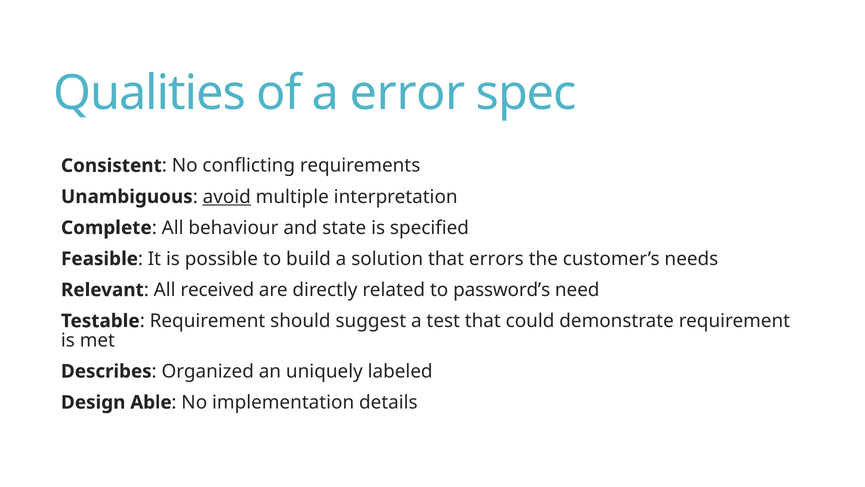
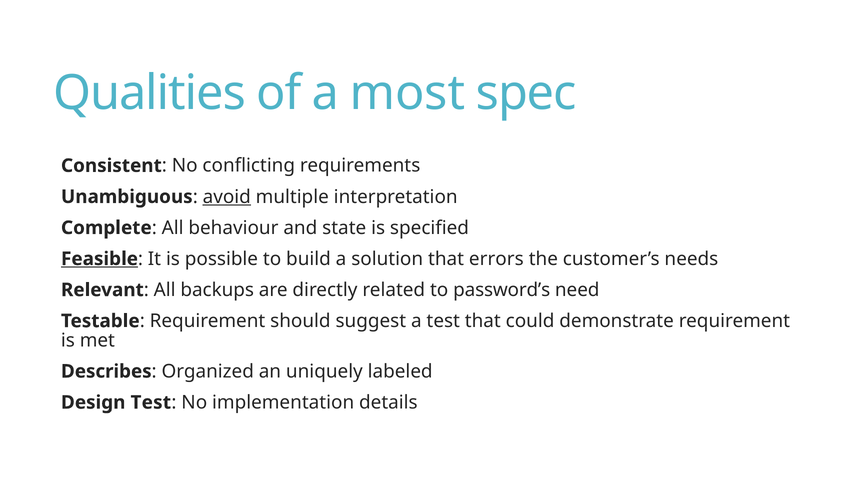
error: error -> most
Feasible underline: none -> present
received: received -> backups
Design Able: Able -> Test
